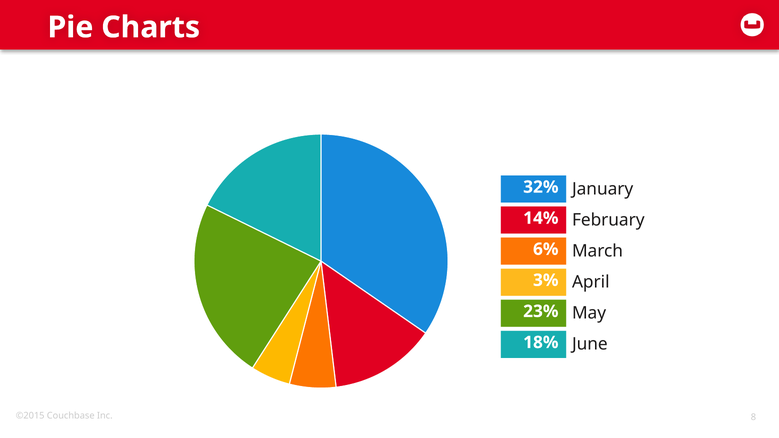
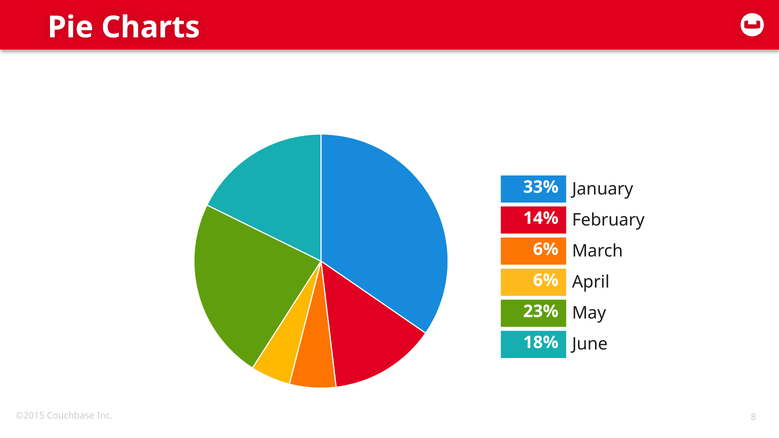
32%: 32% -> 33%
3% at (546, 280): 3% -> 6%
